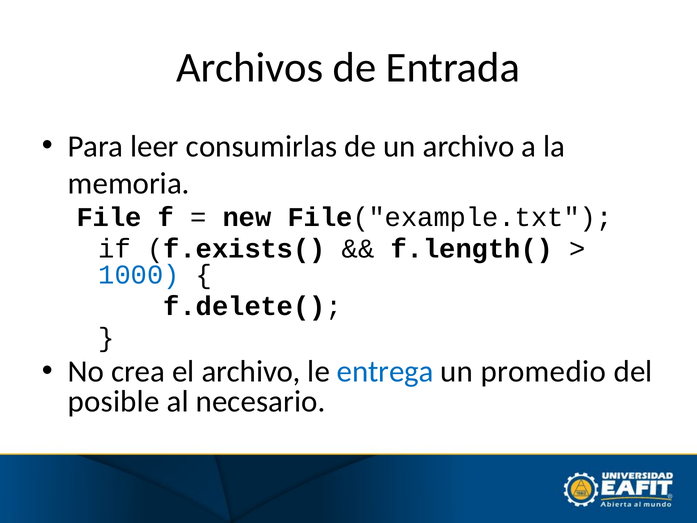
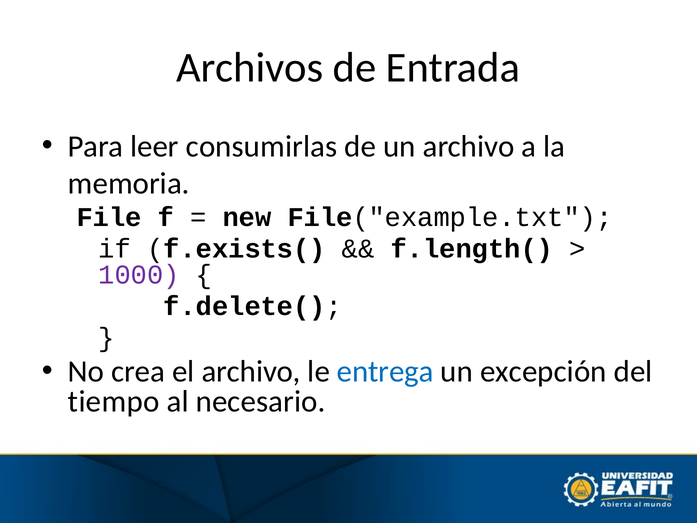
1000 colour: blue -> purple
promedio: promedio -> excepción
posible: posible -> tiempo
